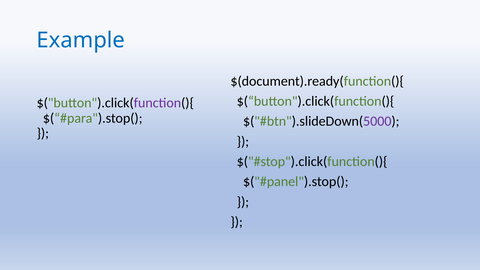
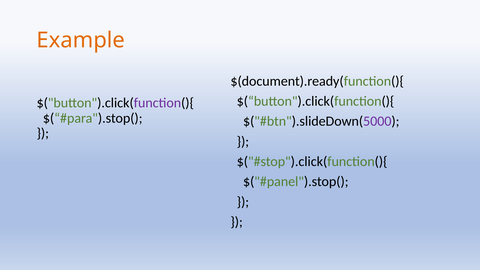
Example colour: blue -> orange
